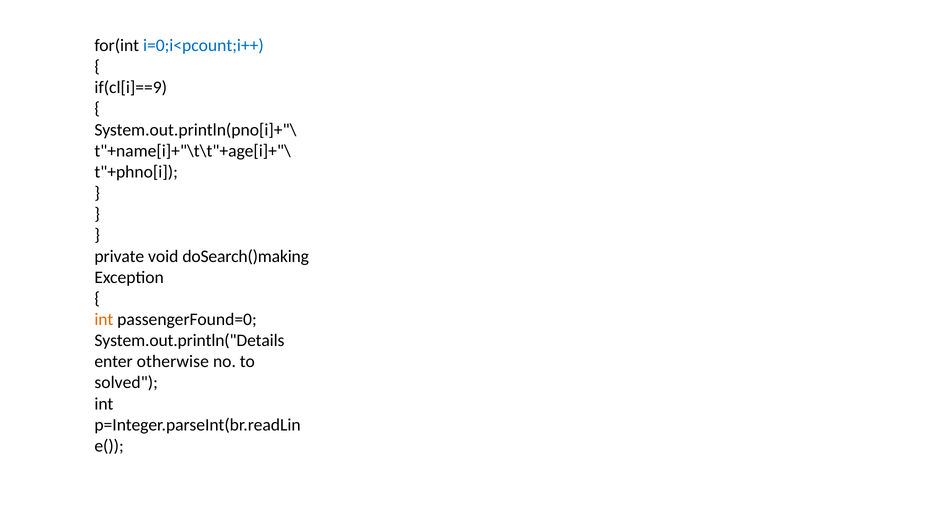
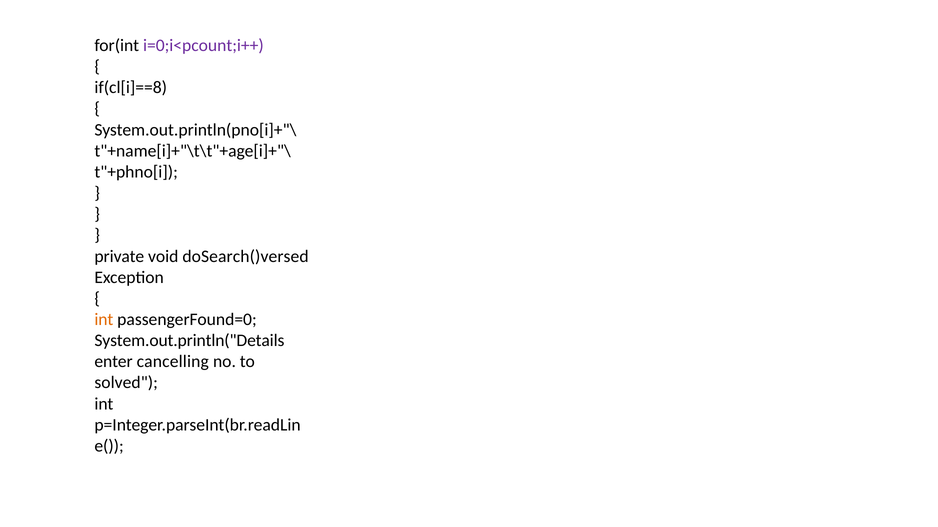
i=0;i<pcount;i++ colour: blue -> purple
if(cl[i]==9: if(cl[i]==9 -> if(cl[i]==8
doSearch()making: doSearch()making -> doSearch()versed
otherwise: otherwise -> cancelling
